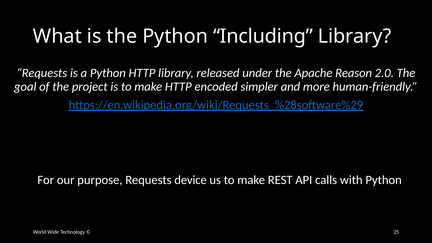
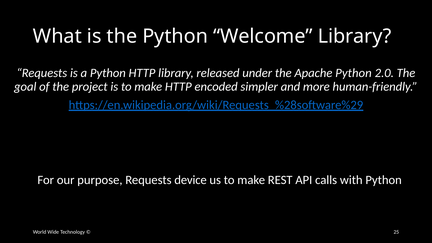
Including: Including -> Welcome
Apache Reason: Reason -> Python
